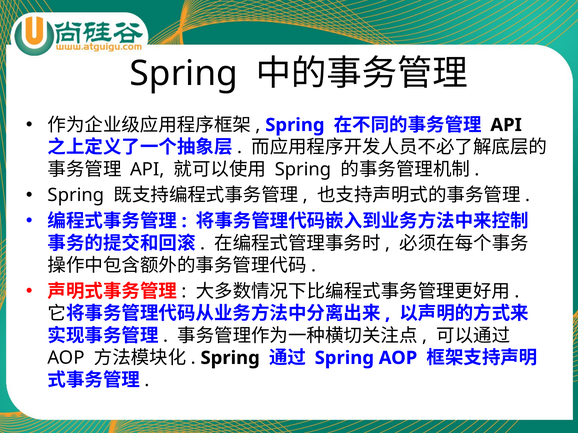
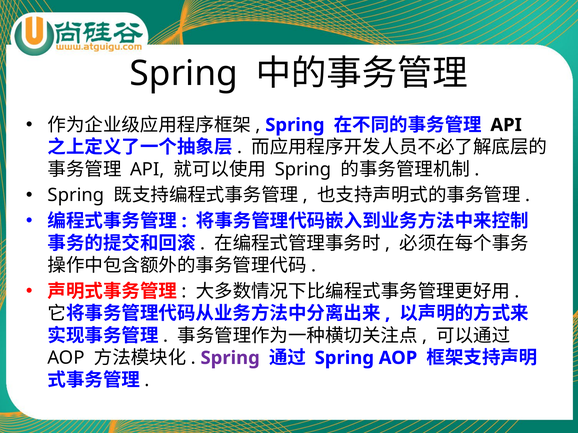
Spring at (230, 358) colour: black -> purple
